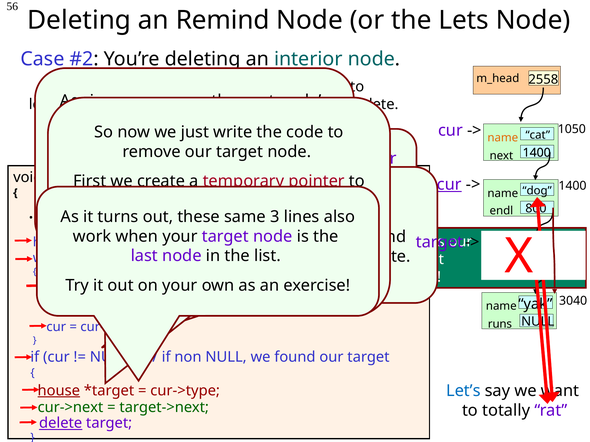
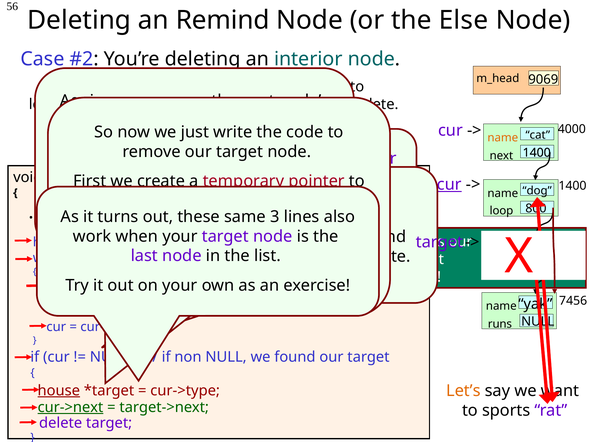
Lets: Lets -> Else
2558: 2558 -> 9069
1050: 1050 -> 4000
endl at (501, 211): endl -> loop
3040: 3040 -> 7456
Let’s at (463, 391) colour: blue -> orange
cur->next at (70, 408) underline: none -> present
totally: totally -> sports
delete at (61, 424) underline: present -> none
